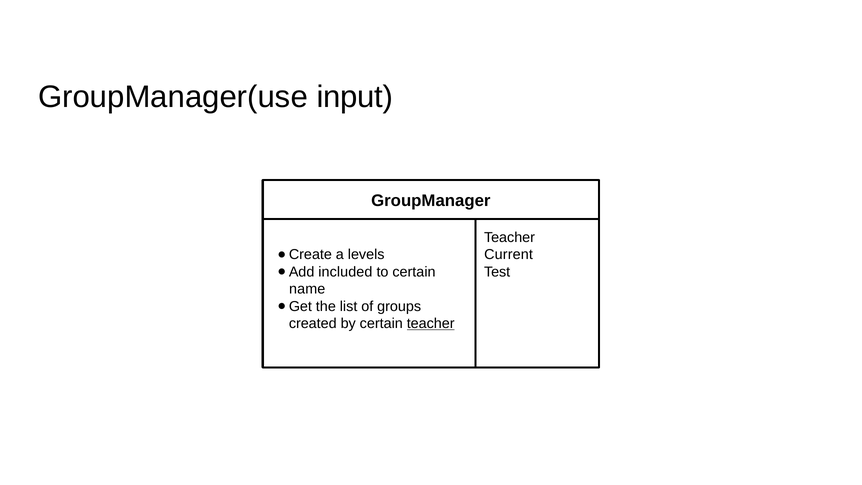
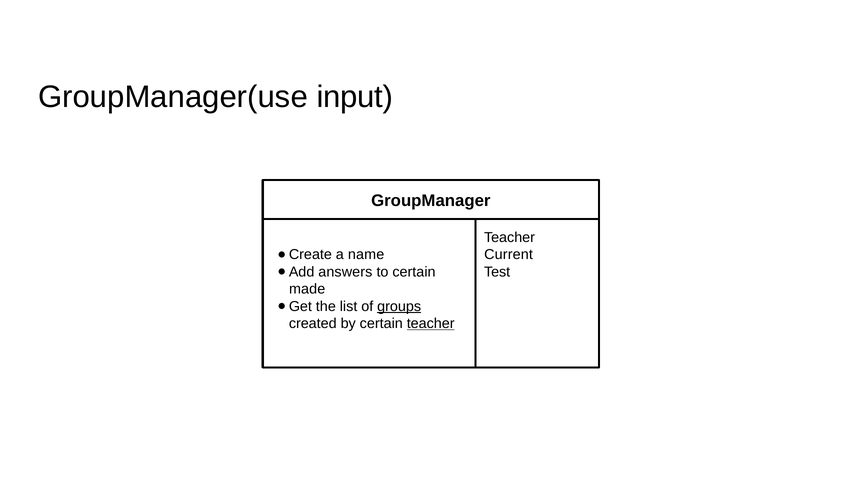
levels: levels -> name
included: included -> answers
name: name -> made
groups underline: none -> present
